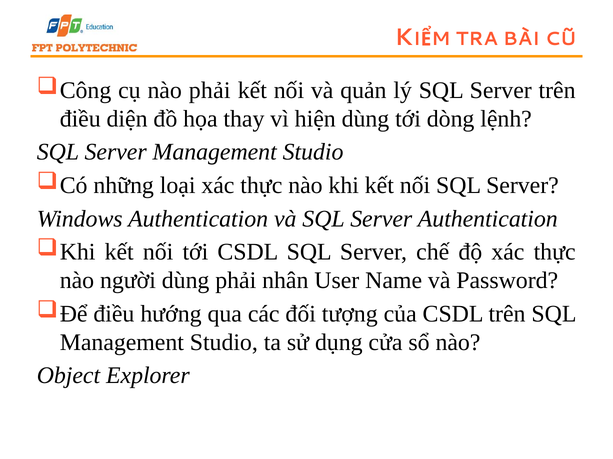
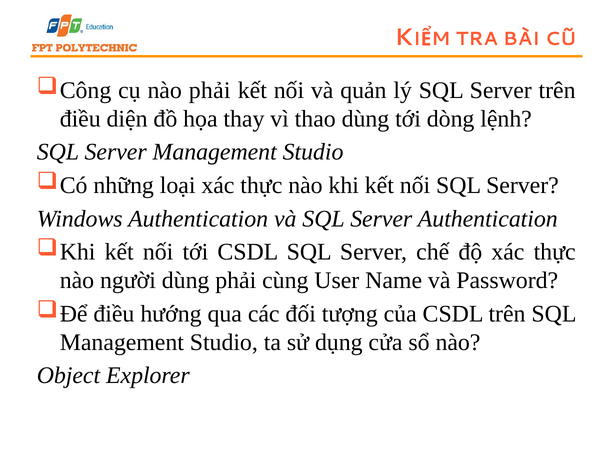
hiện: hiện -> thao
nhân: nhân -> cùng
